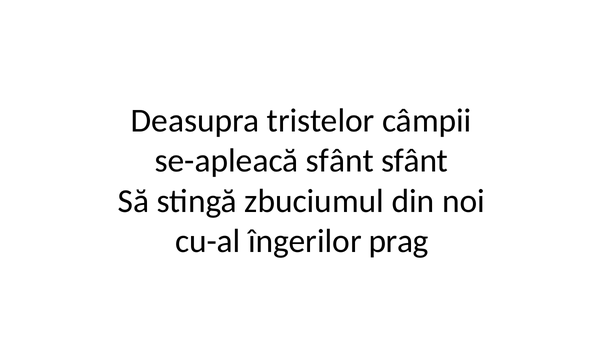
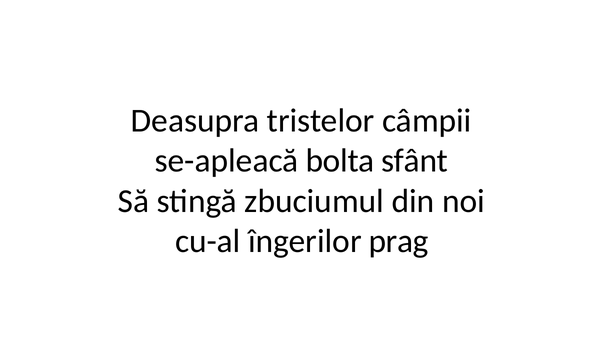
se-apleacă sfânt: sfânt -> bolta
